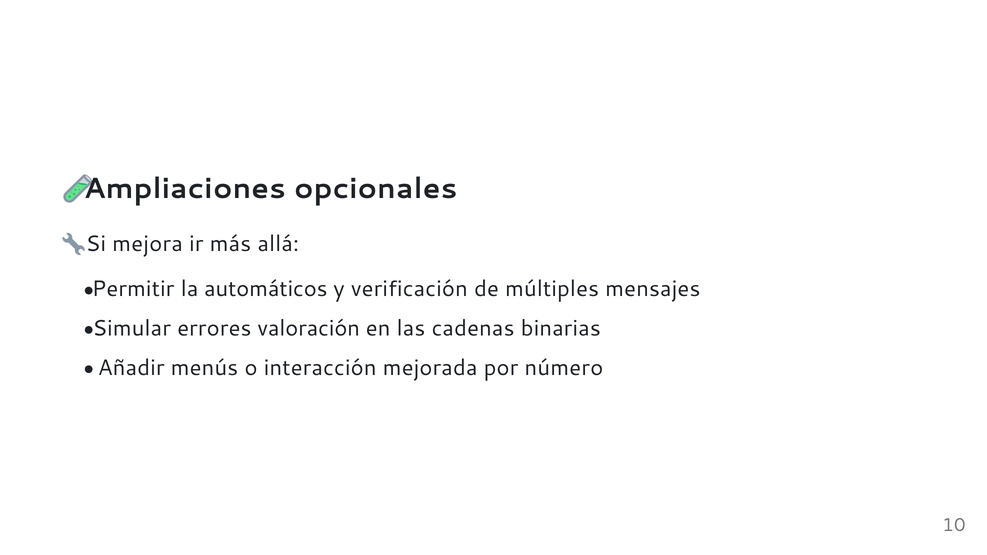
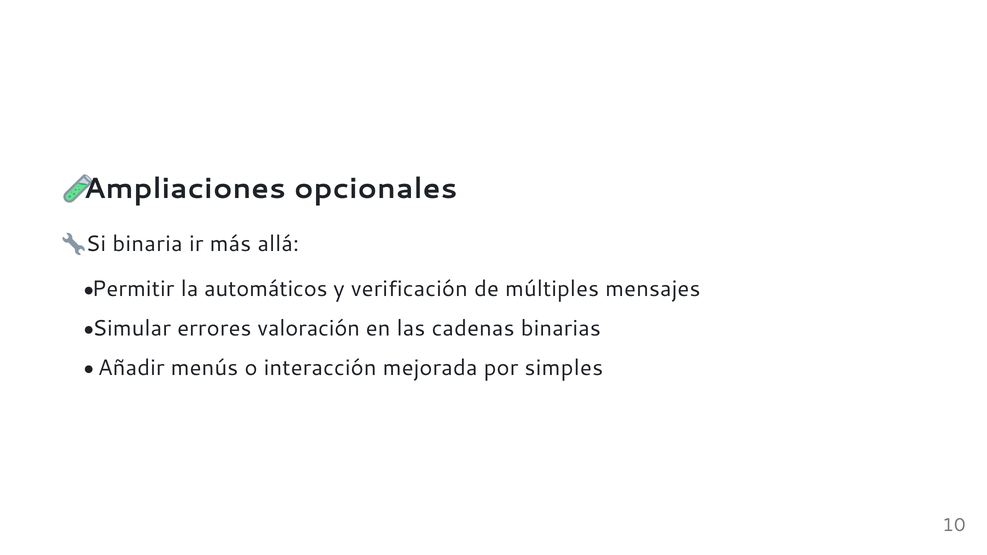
mejora: mejora -> binaria
número: número -> simples
